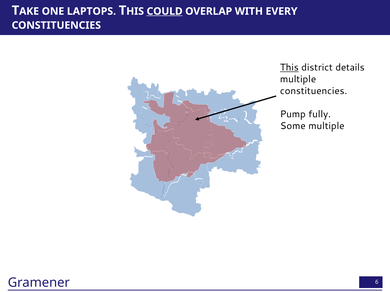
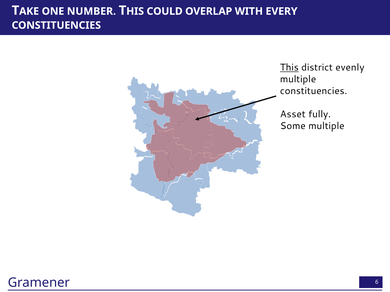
LAPTOPS: LAPTOPS -> NUMBER
COULD underline: present -> none
details: details -> evenly
Pump: Pump -> Asset
